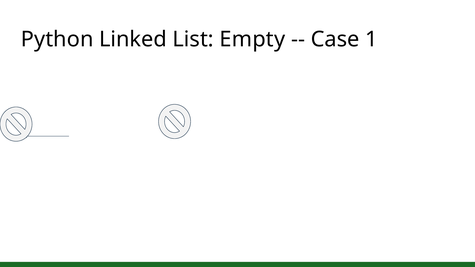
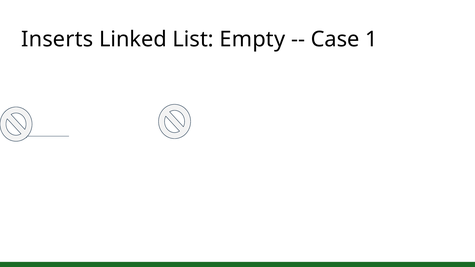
Python: Python -> Inserts
